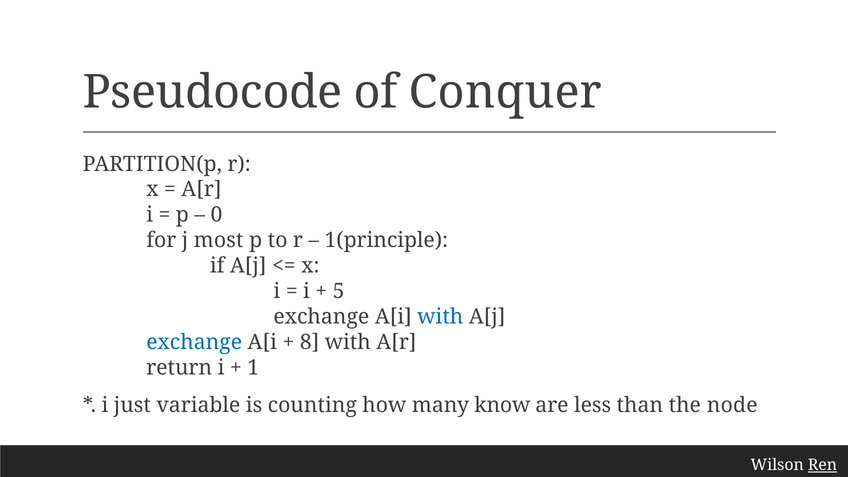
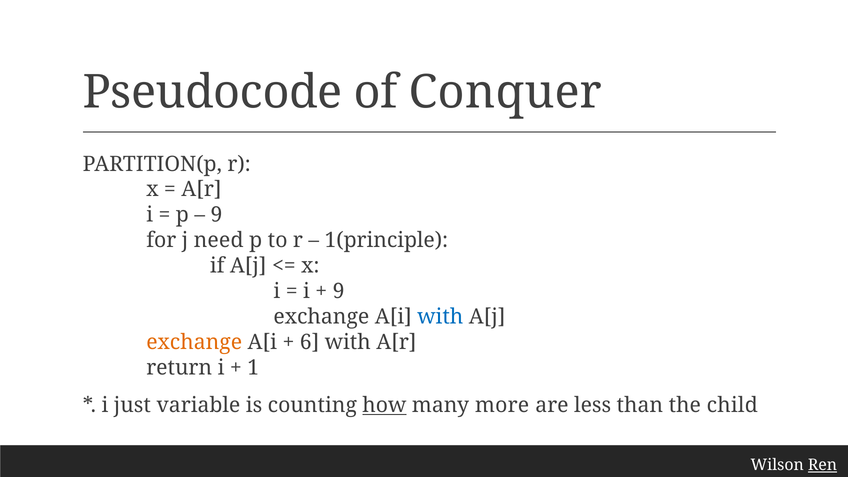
0 at (216, 215): 0 -> 9
most: most -> need
5 at (339, 291): 5 -> 9
exchange at (194, 342) colour: blue -> orange
8: 8 -> 6
how underline: none -> present
know: know -> more
node: node -> child
